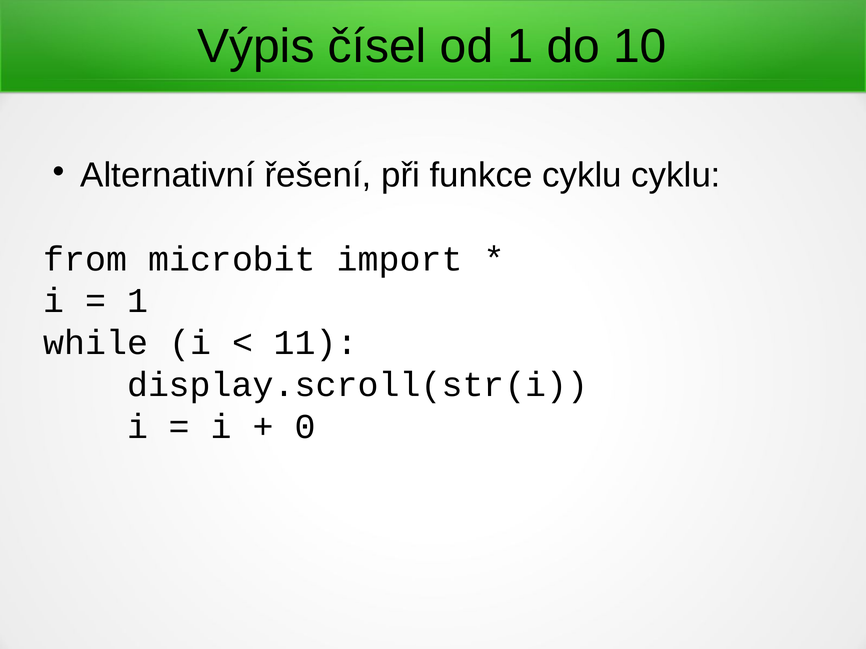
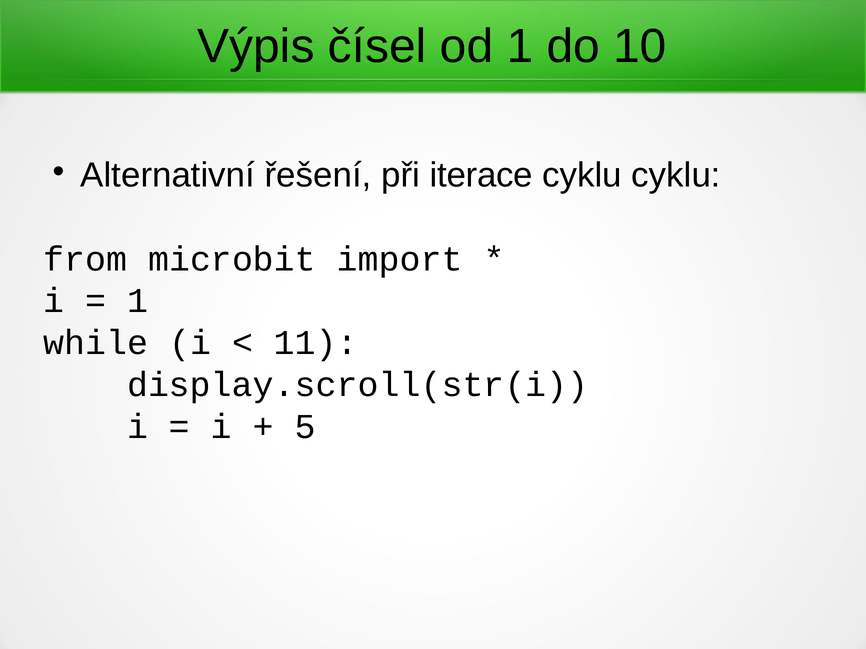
funkce: funkce -> iterace
0: 0 -> 5
